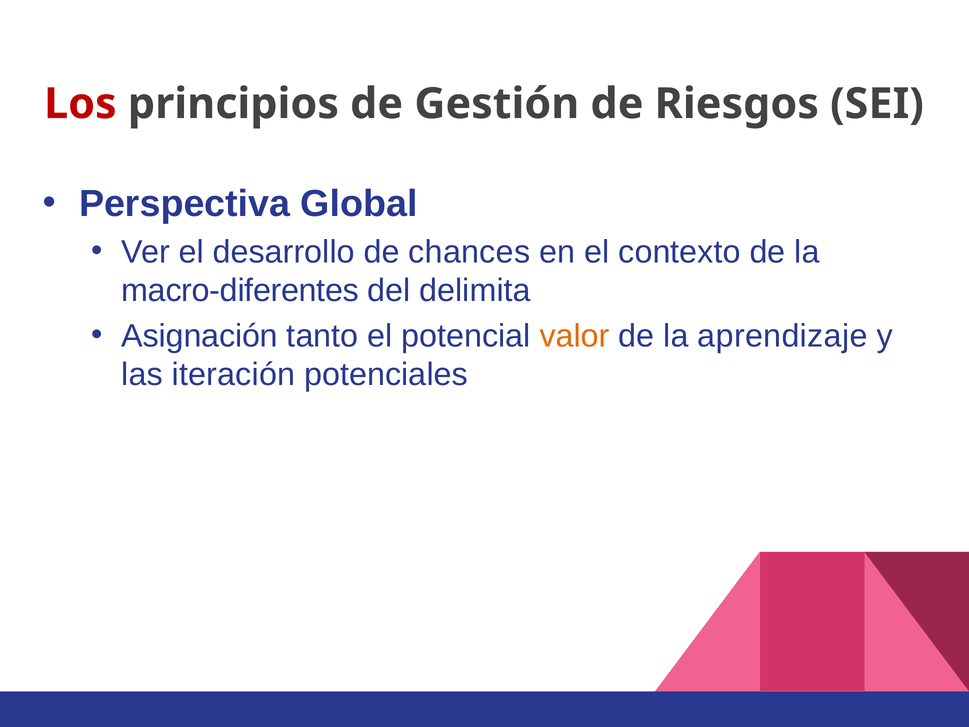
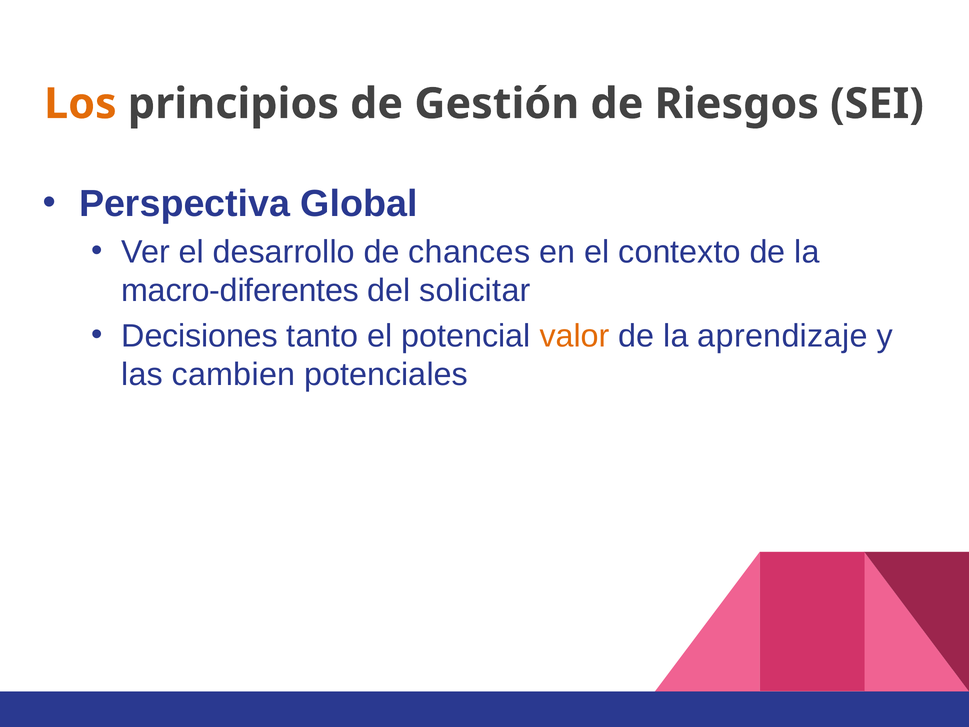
Los colour: red -> orange
delimita: delimita -> solicitar
Asignación: Asignación -> Decisiones
iteración: iteración -> cambien
